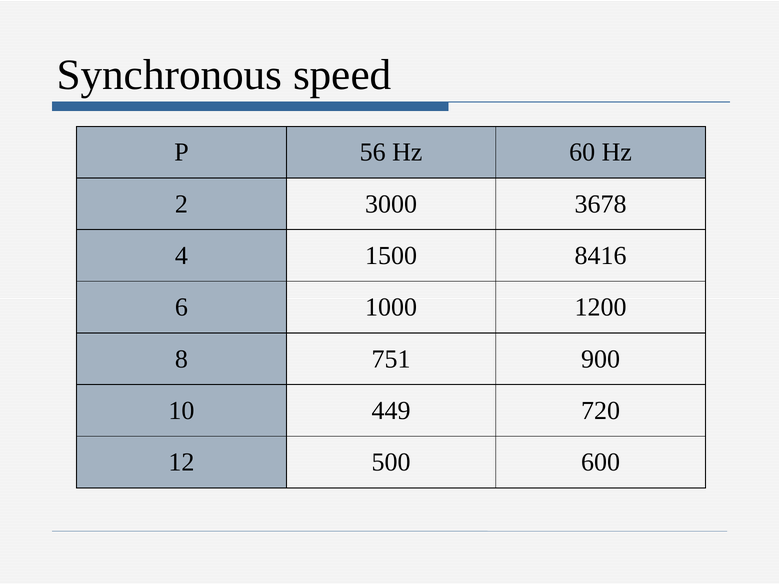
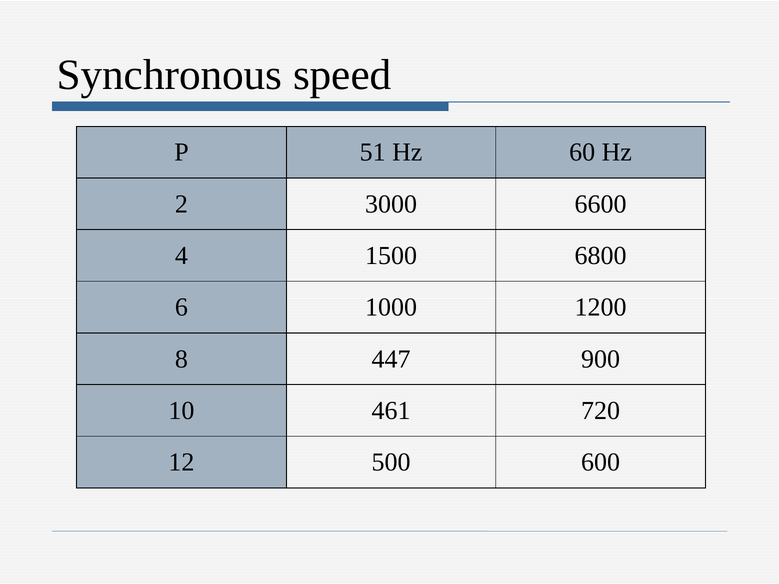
56: 56 -> 51
3678: 3678 -> 6600
8416: 8416 -> 6800
751: 751 -> 447
449: 449 -> 461
